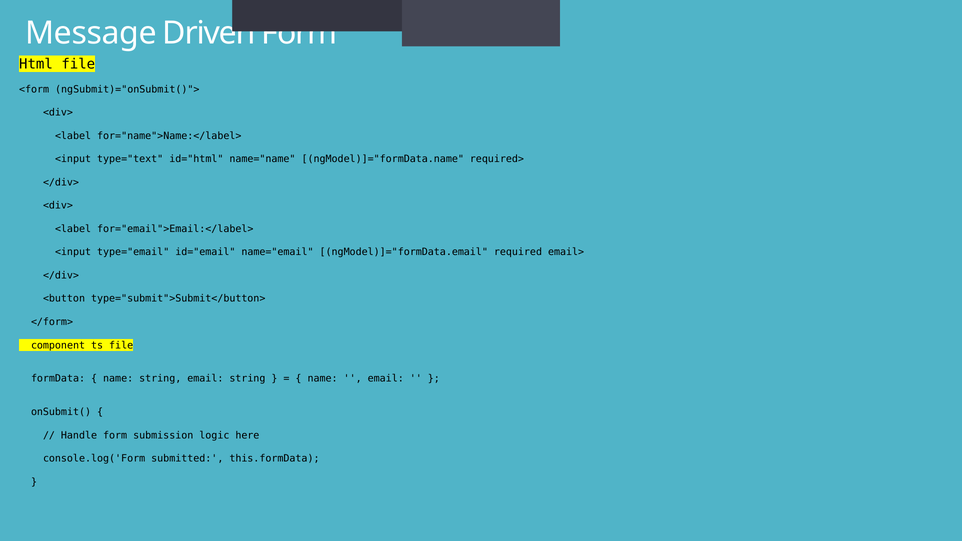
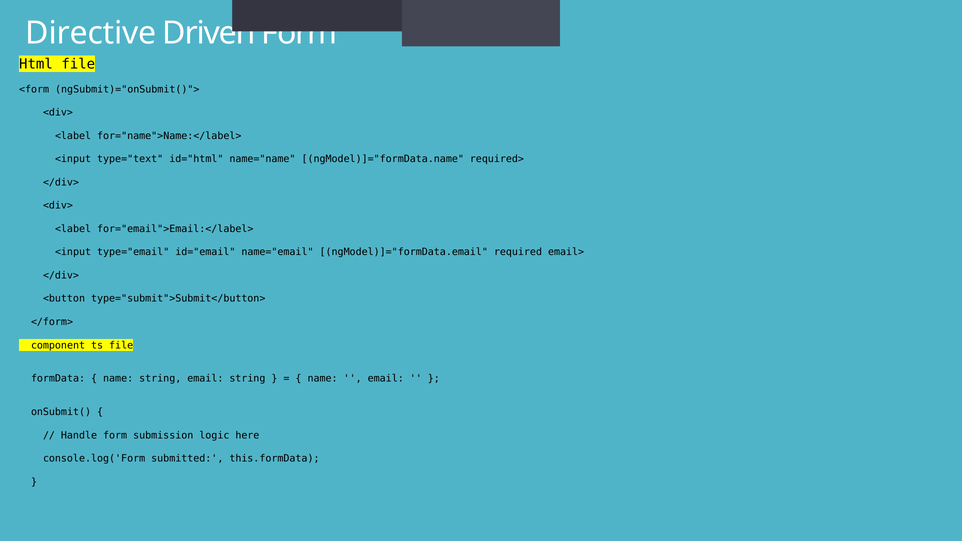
Message: Message -> Directive
